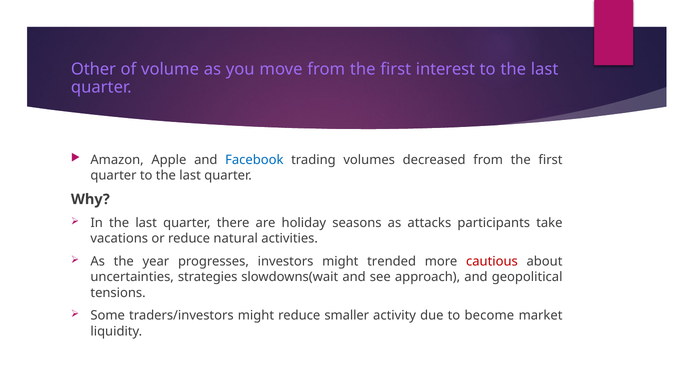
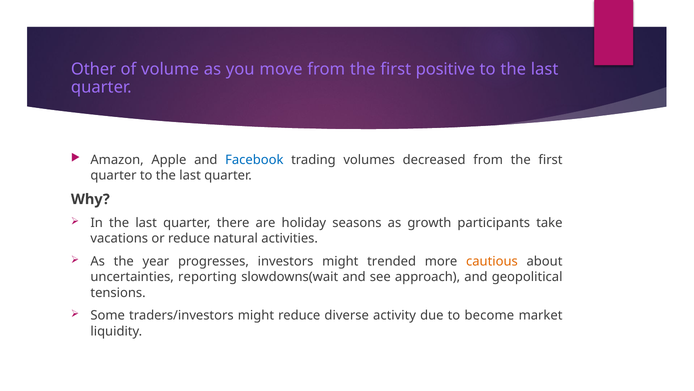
interest: interest -> positive
attacks: attacks -> growth
cautious colour: red -> orange
strategies: strategies -> reporting
smaller: smaller -> diverse
